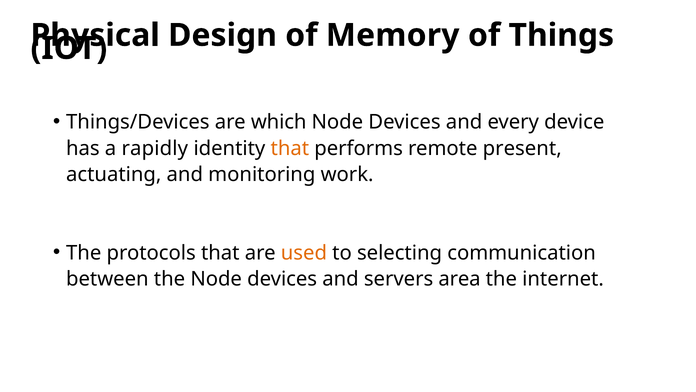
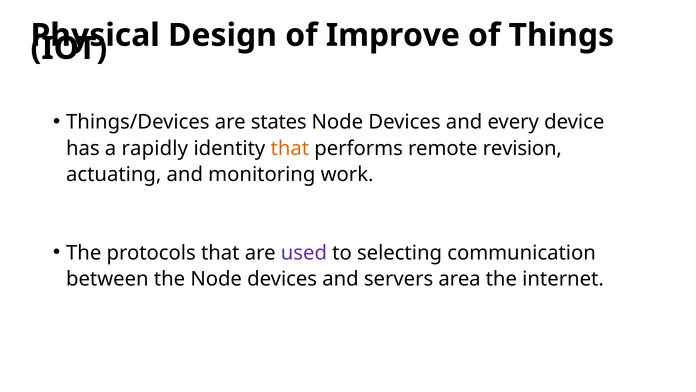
Memory: Memory -> Improve
which: which -> states
present: present -> revision
used colour: orange -> purple
